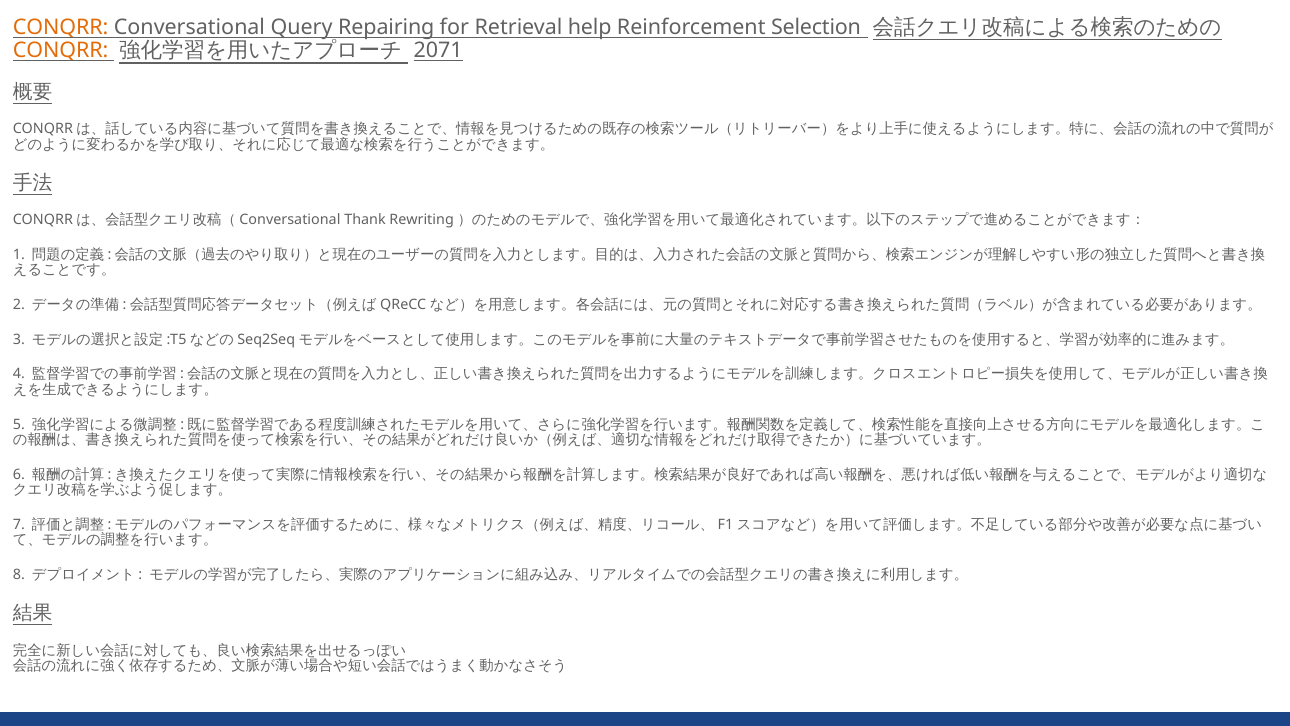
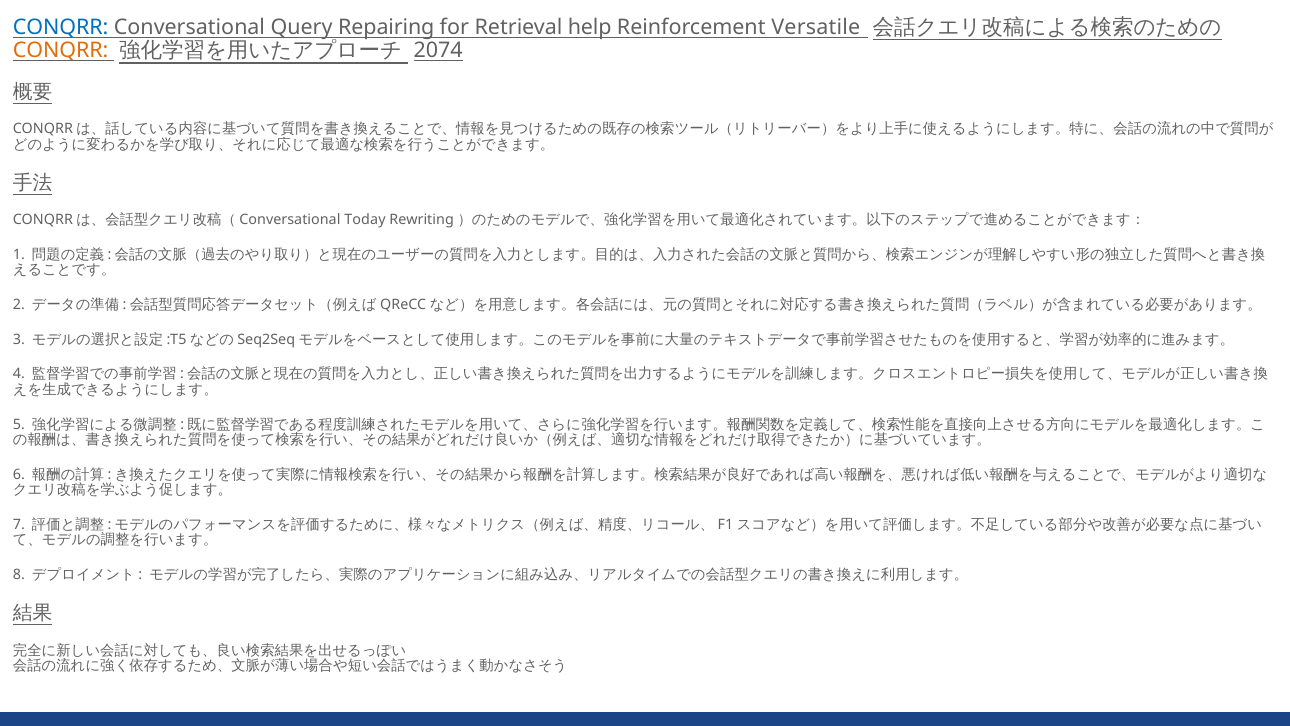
CONQRR at (61, 27) colour: orange -> blue
Selection: Selection -> Versatile
2071: 2071 -> 2074
Thank: Thank -> Today
